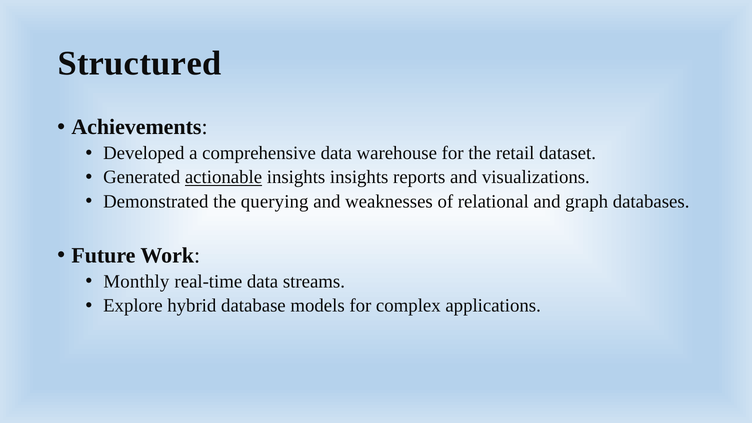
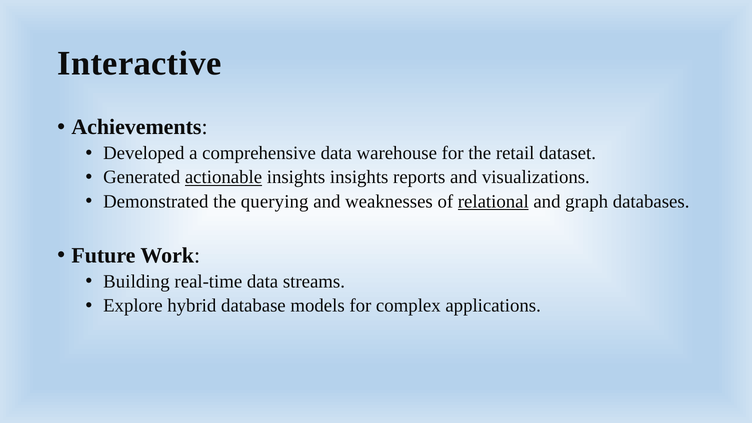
Structured: Structured -> Interactive
relational underline: none -> present
Monthly: Monthly -> Building
